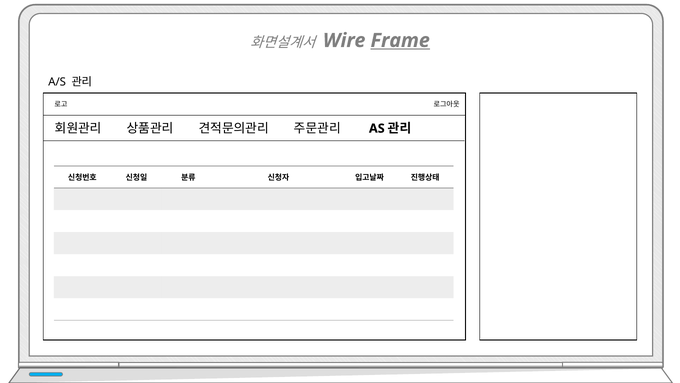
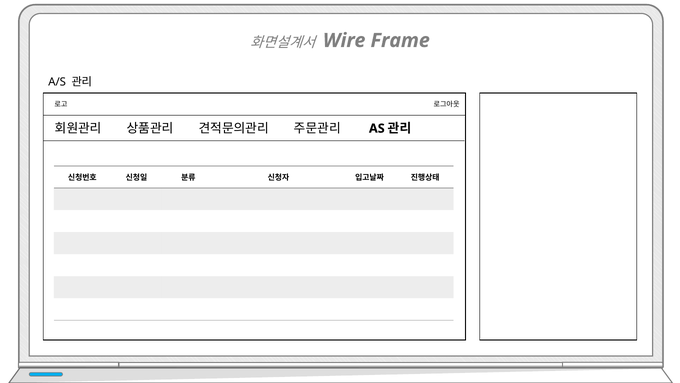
Frame underline: present -> none
